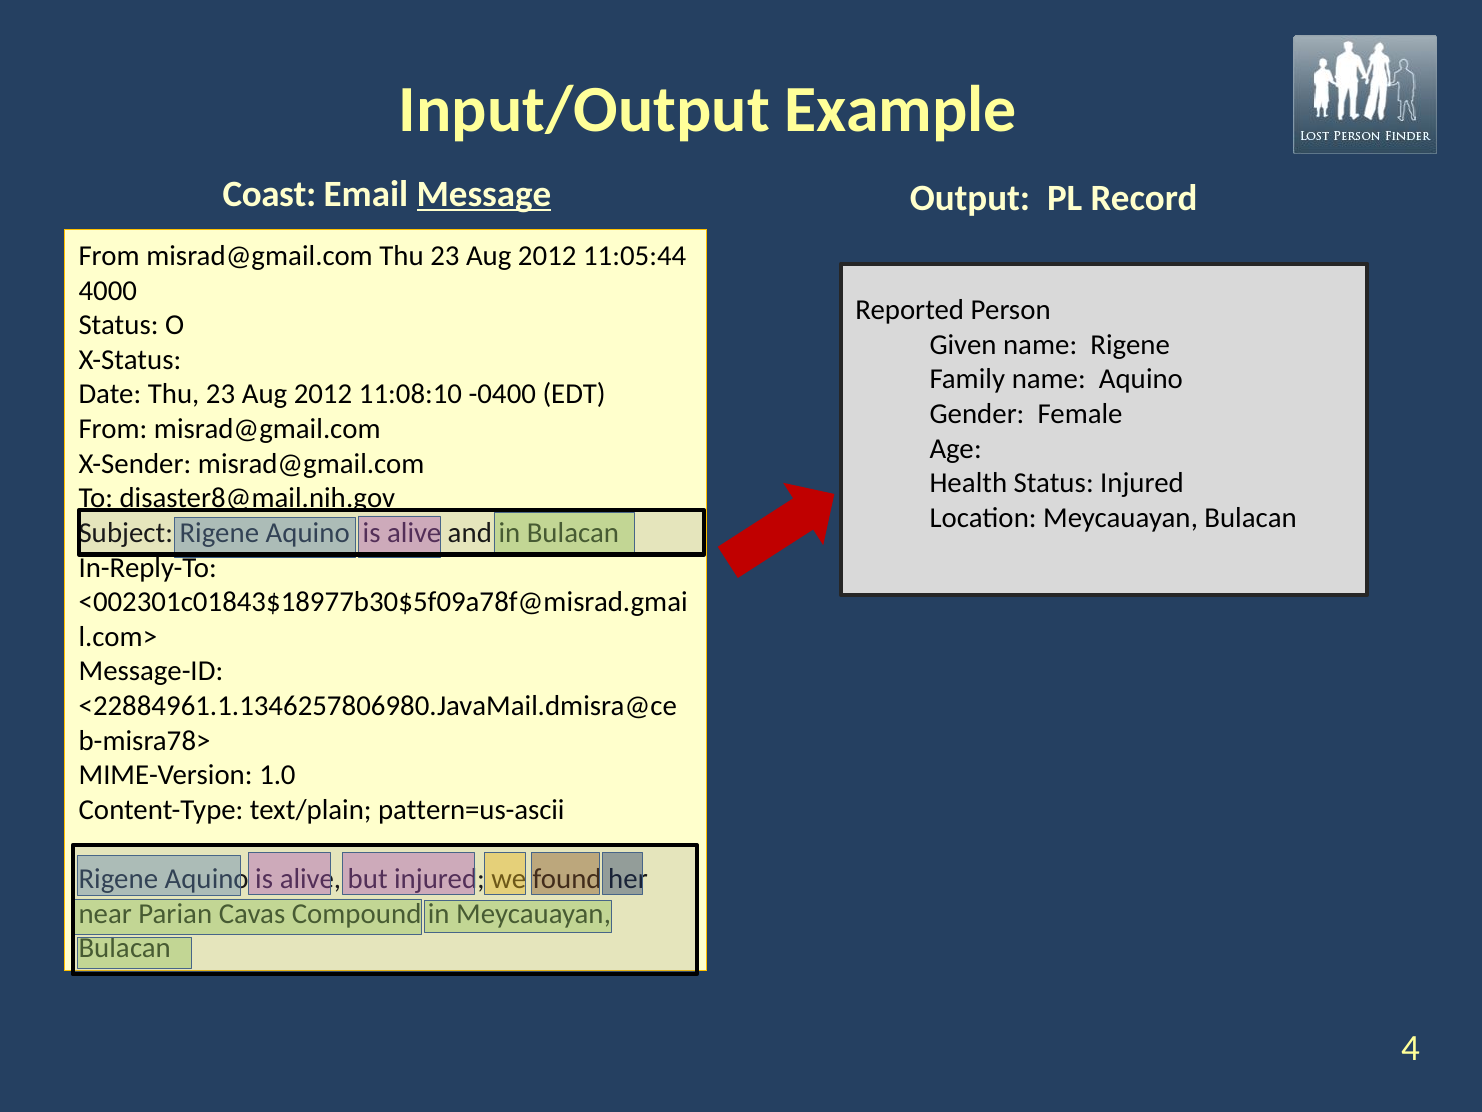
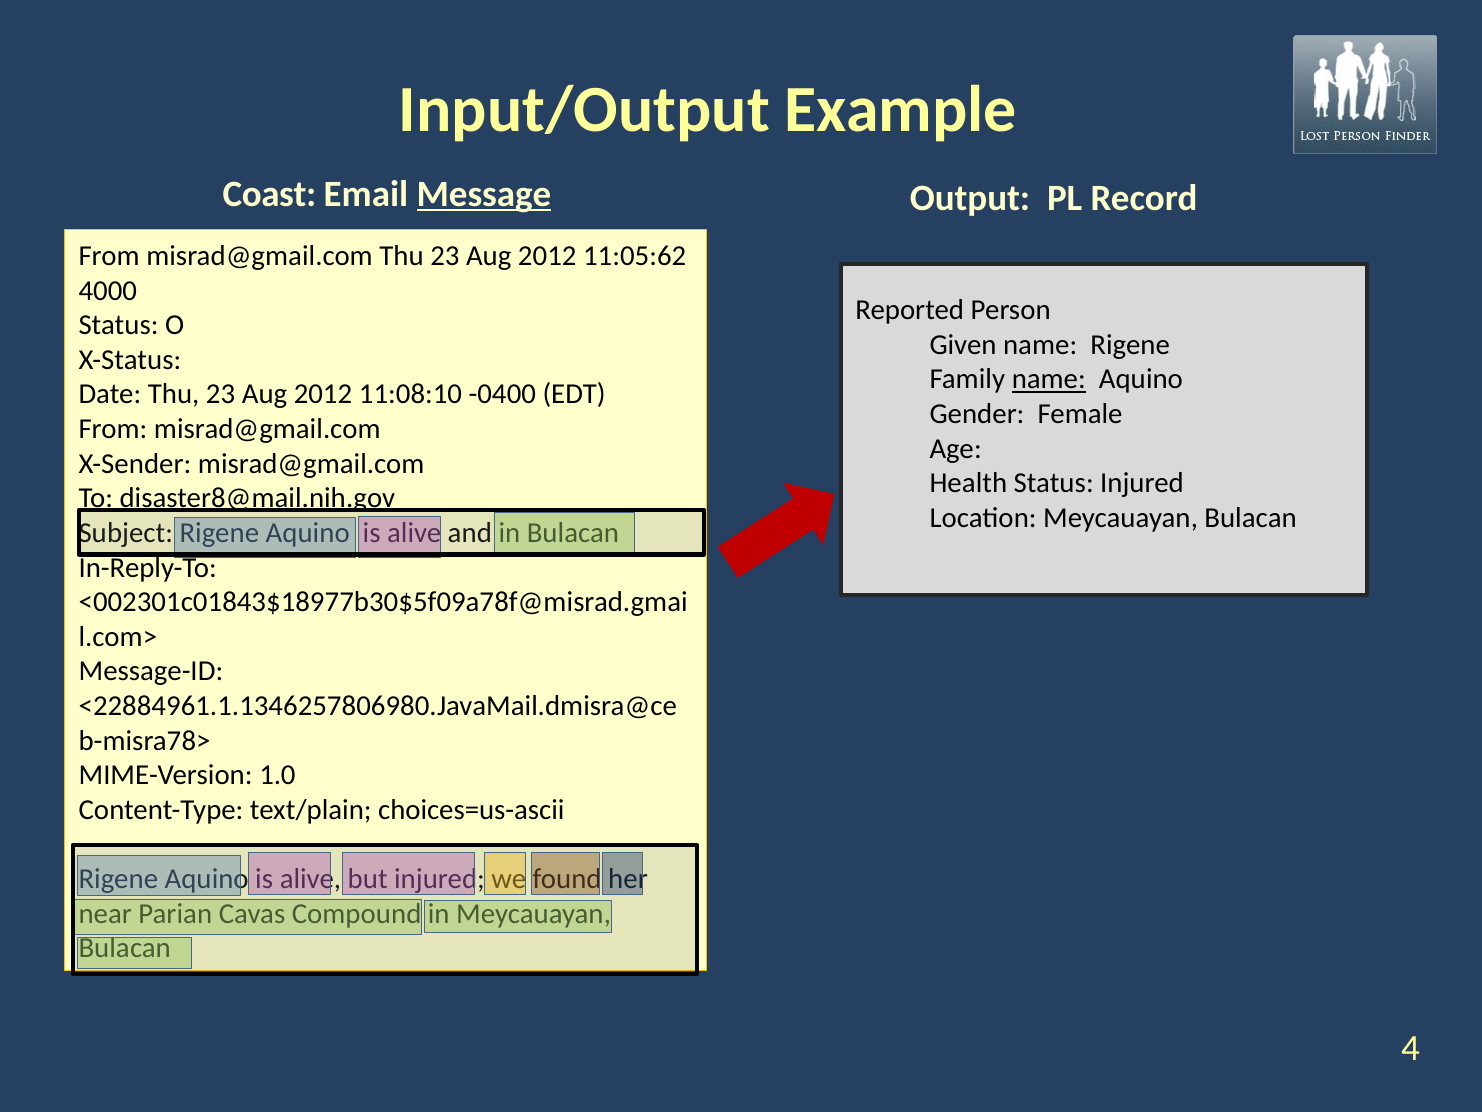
11:05:44: 11:05:44 -> 11:05:62
name at (1049, 379) underline: none -> present
pattern=us-ascii: pattern=us-ascii -> choices=us-ascii
